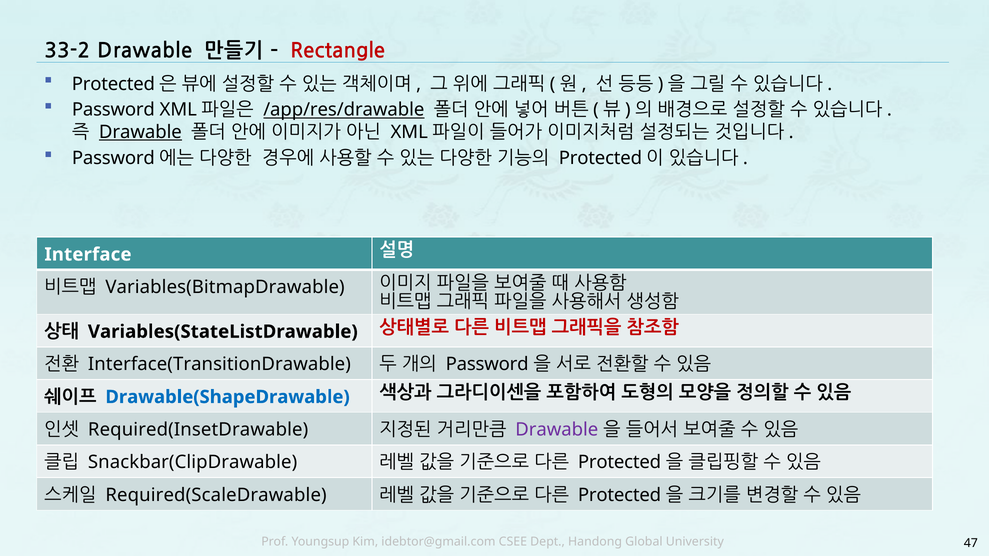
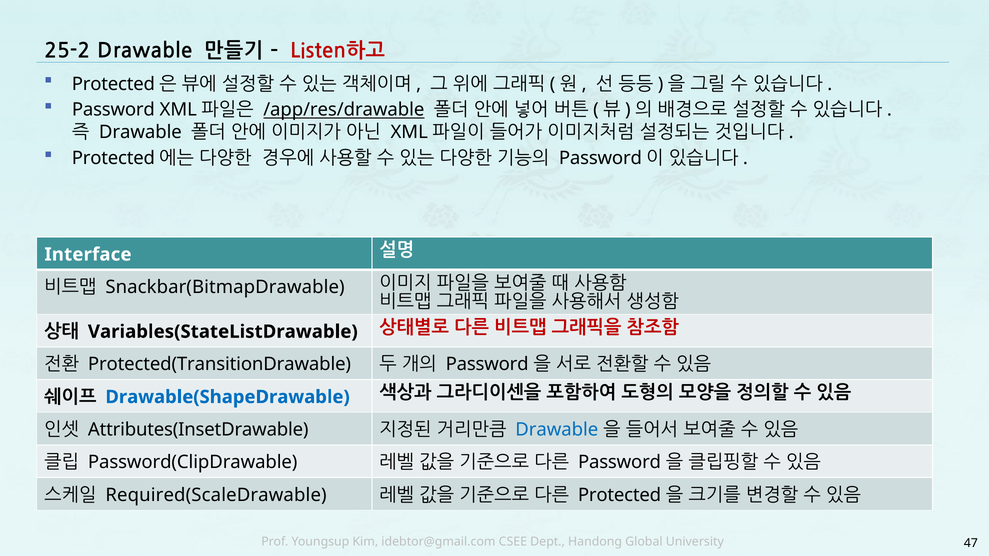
33-2: 33-2 -> 25-2
Rectangle: Rectangle -> Listen하고
Drawable at (140, 132) underline: present -> none
Password at (113, 158): Password -> Protected
Protected at (600, 158): Protected -> Password
Variables(BitmapDrawable: Variables(BitmapDrawable -> Snackbar(BitmapDrawable
Interface(TransitionDrawable: Interface(TransitionDrawable -> Protected(TransitionDrawable
Required(InsetDrawable: Required(InsetDrawable -> Attributes(InsetDrawable
Drawable at (557, 430) colour: purple -> blue
Snackbar(ClipDrawable: Snackbar(ClipDrawable -> Password(ClipDrawable
Protected at (620, 463): Protected -> Password
